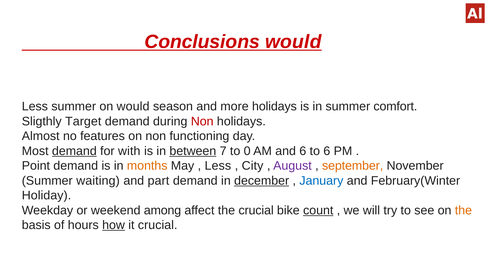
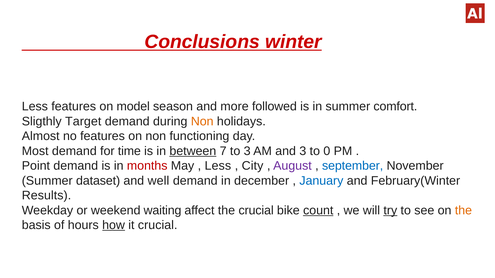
Conclusions would: would -> winter
Less summer: summer -> features
on would: would -> model
more holidays: holidays -> followed
Non at (202, 122) colour: red -> orange
demand at (74, 151) underline: present -> none
with: with -> time
to 0: 0 -> 3
and 6: 6 -> 3
to 6: 6 -> 0
months colour: orange -> red
september colour: orange -> blue
waiting: waiting -> dataset
part: part -> well
december underline: present -> none
Holiday: Holiday -> Results
among: among -> waiting
try underline: none -> present
